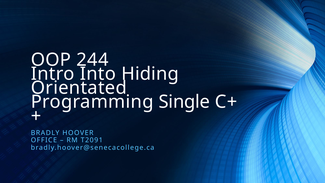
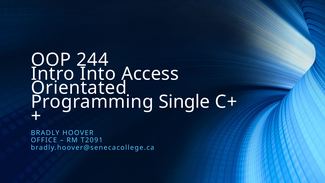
Hiding: Hiding -> Access
